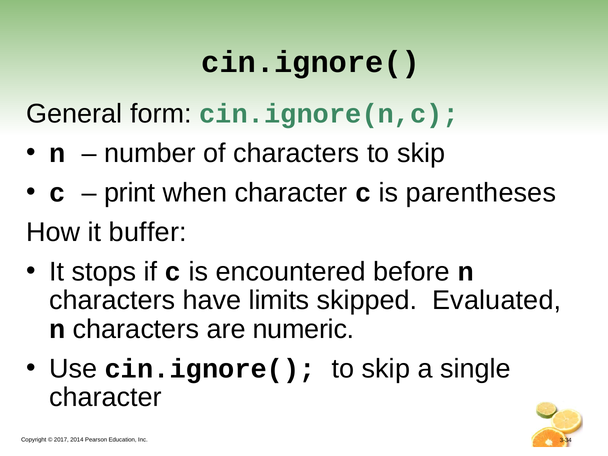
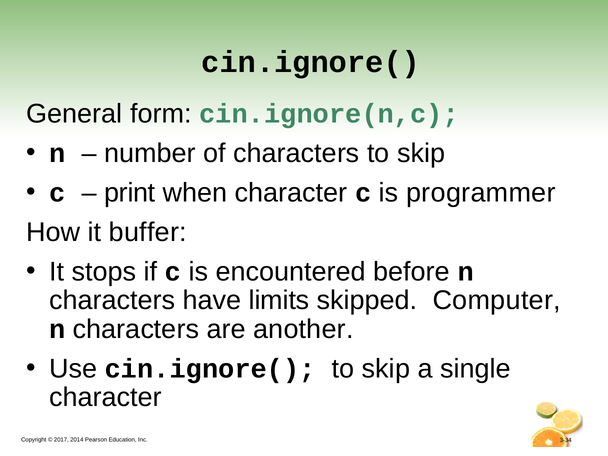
parentheses: parentheses -> programmer
Evaluated: Evaluated -> Computer
numeric: numeric -> another
